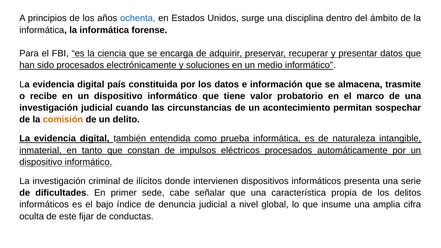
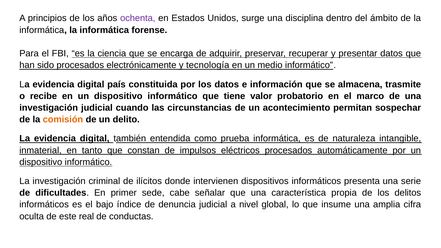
ochenta colour: blue -> purple
soluciones: soluciones -> tecnología
fijar: fijar -> real
